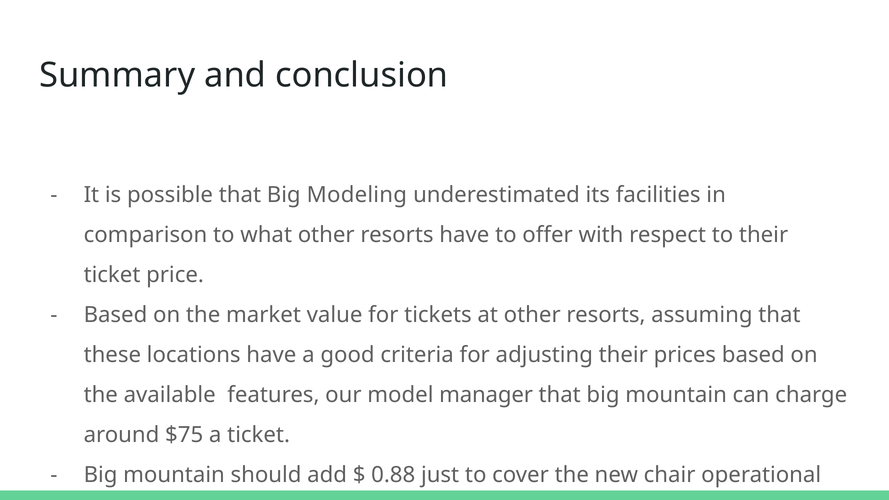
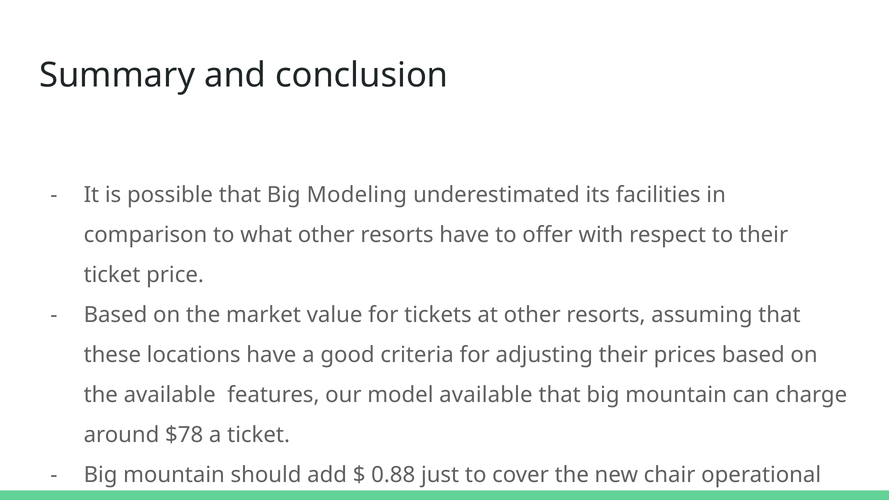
model manager: manager -> available
$75: $75 -> $78
